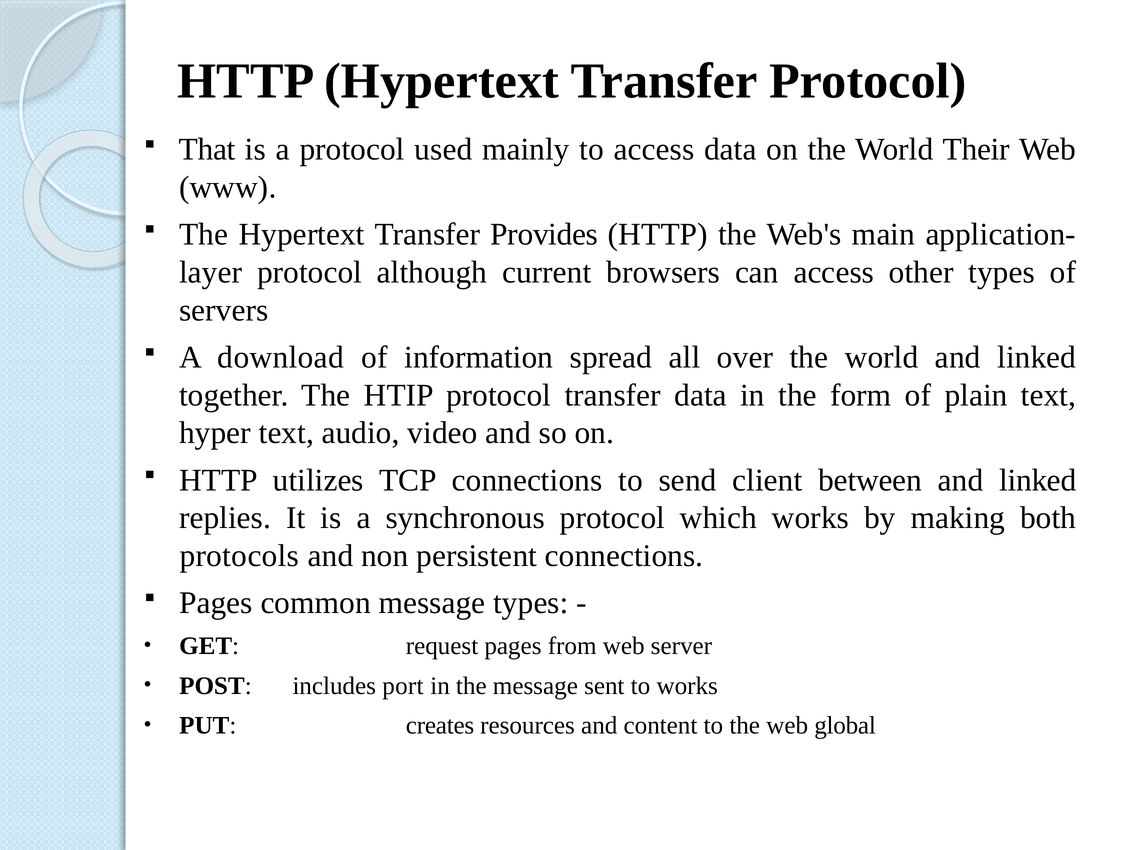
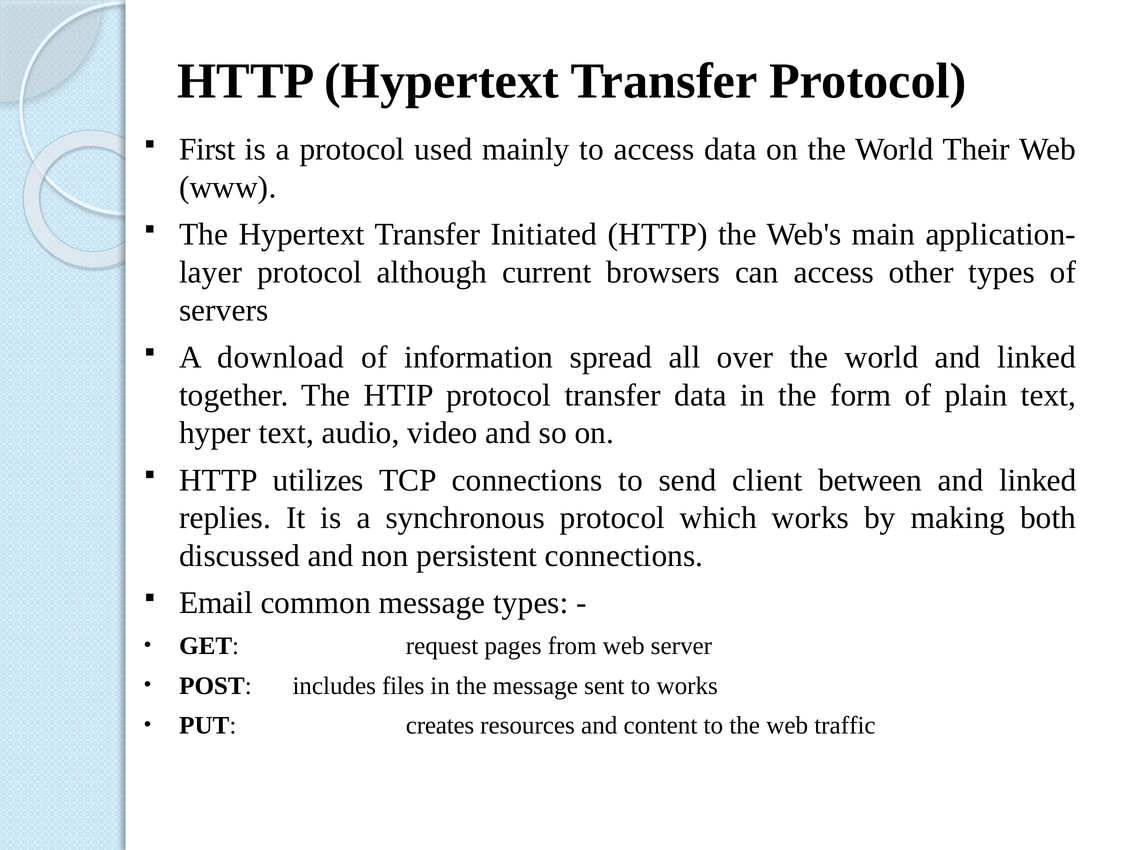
That: That -> First
Provides: Provides -> Initiated
protocols: protocols -> discussed
Pages at (216, 603): Pages -> Email
port: port -> files
global: global -> traffic
